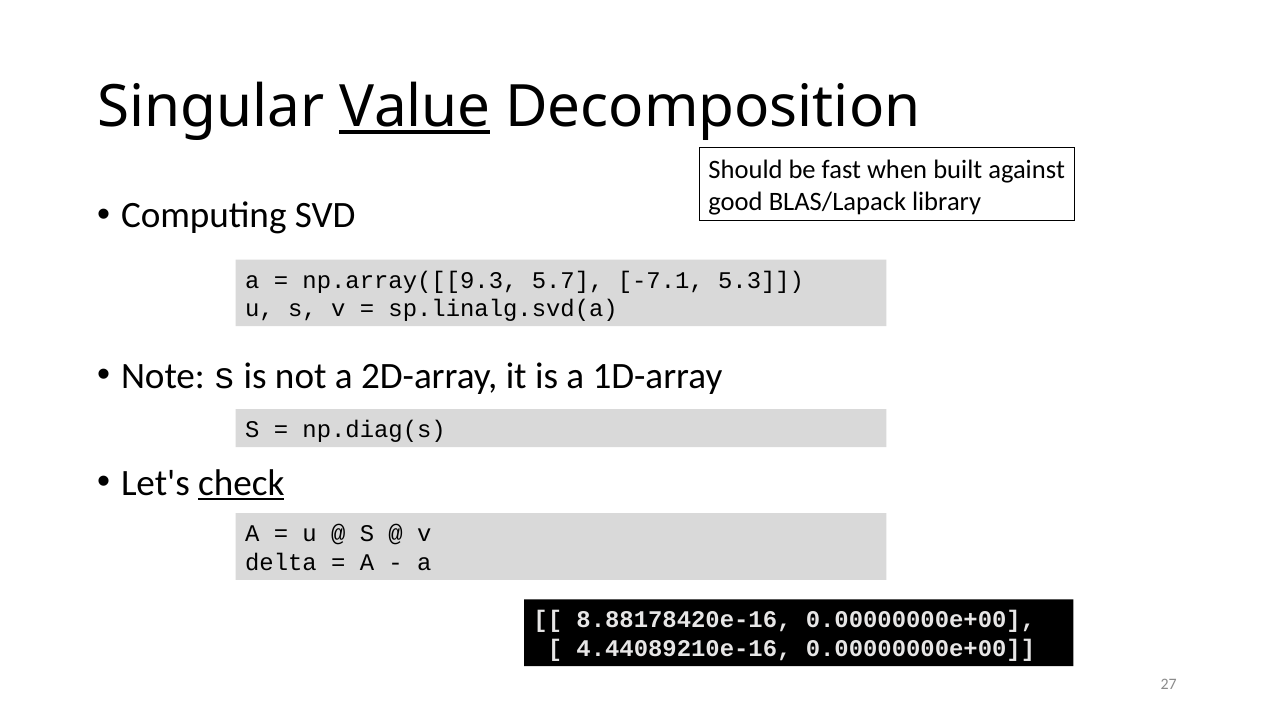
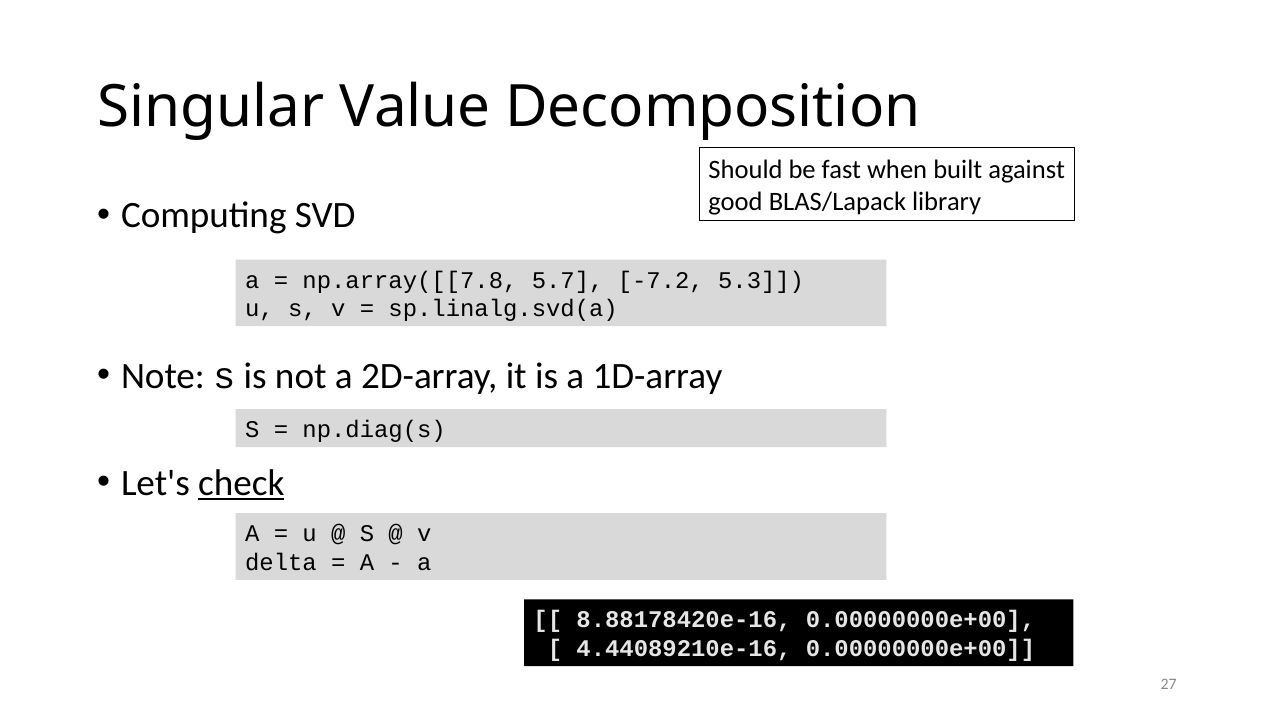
Value underline: present -> none
np.array([[9.3: np.array([[9.3 -> np.array([[7.8
-7.1: -7.1 -> -7.2
